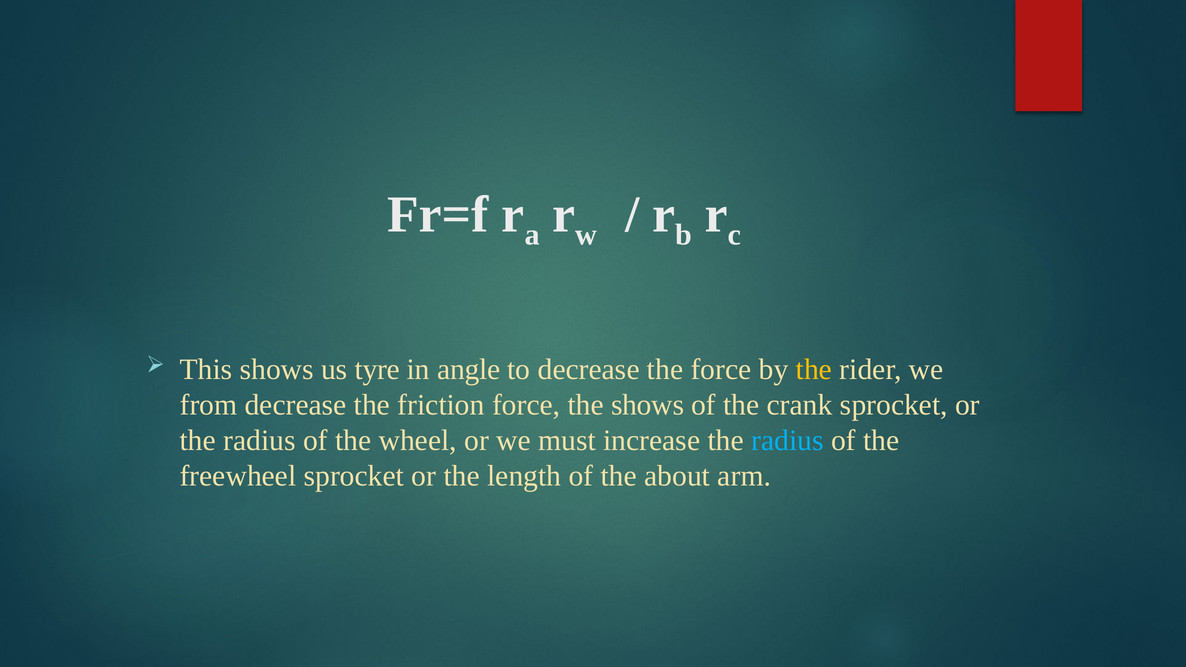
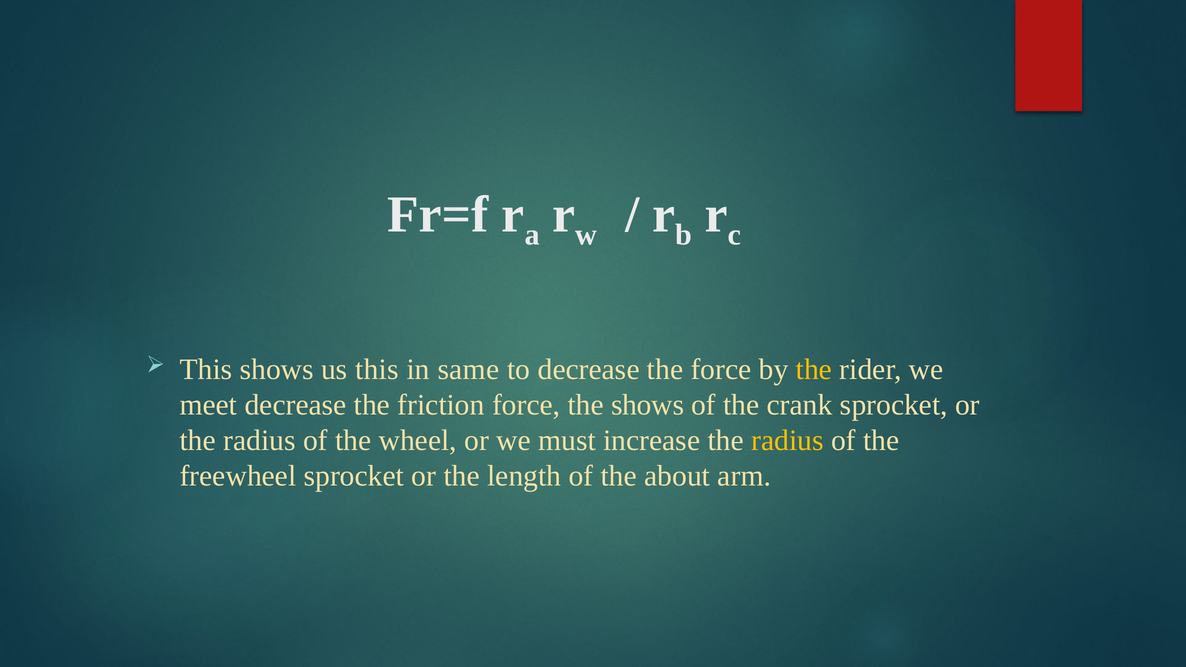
us tyre: tyre -> this
angle: angle -> same
from: from -> meet
radius at (787, 440) colour: light blue -> yellow
